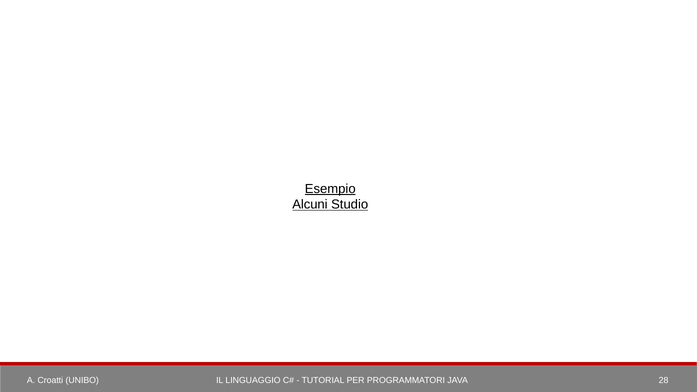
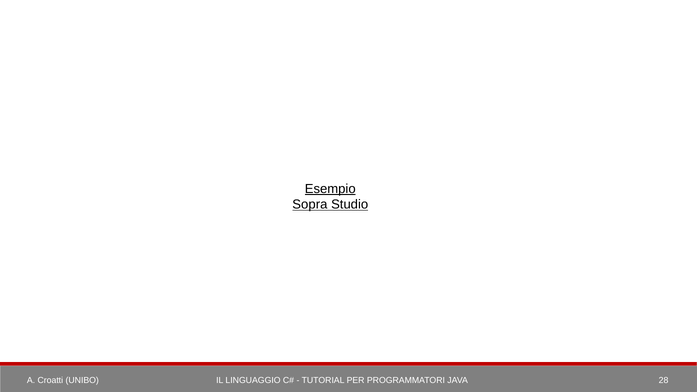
Alcuni: Alcuni -> Sopra
